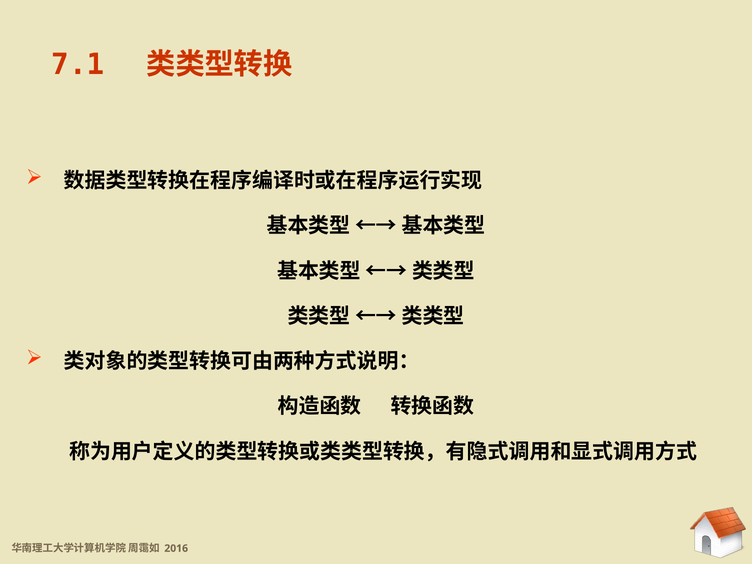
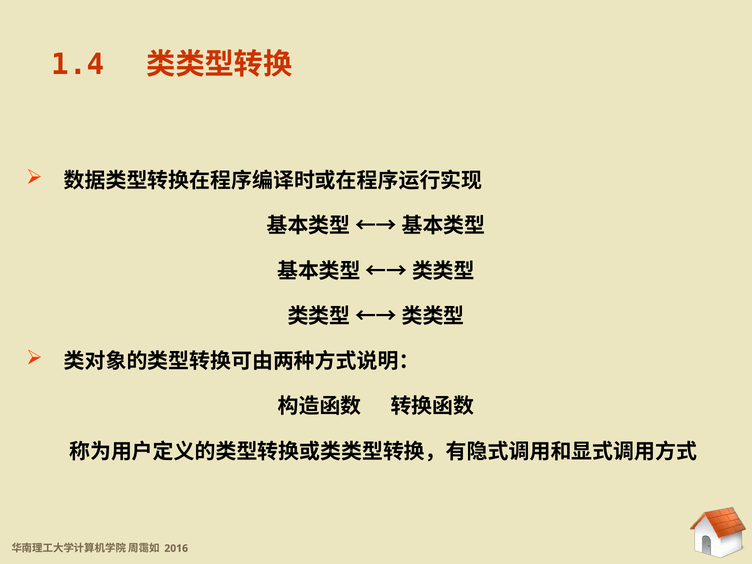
7.1: 7.1 -> 1.4
